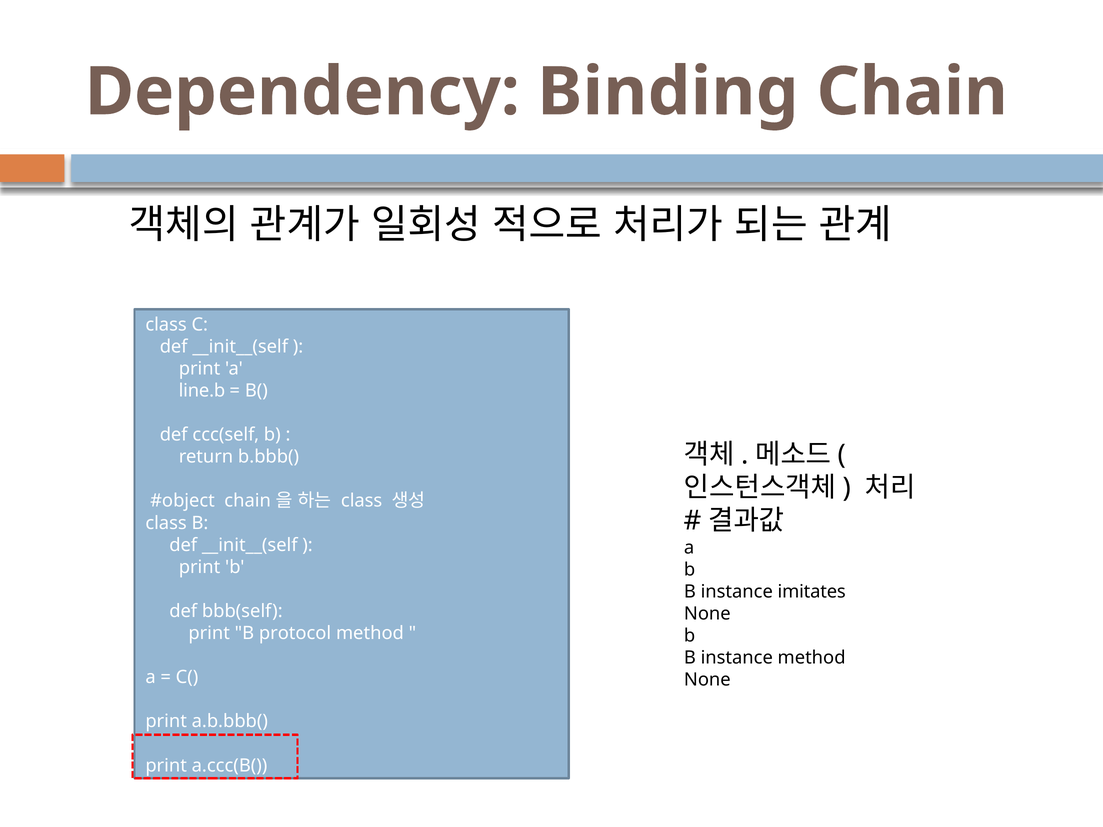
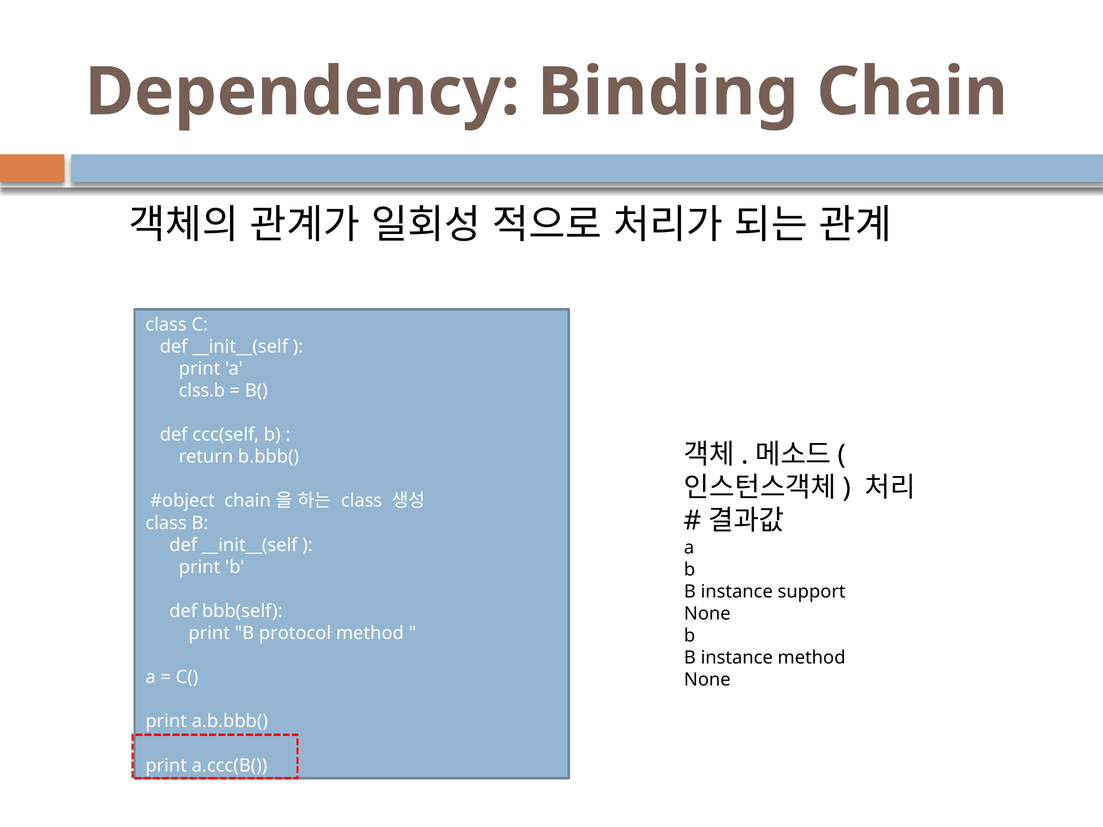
line.b: line.b -> clss.b
imitates: imitates -> support
